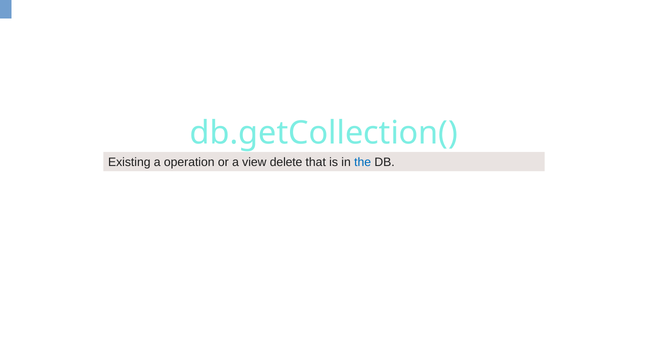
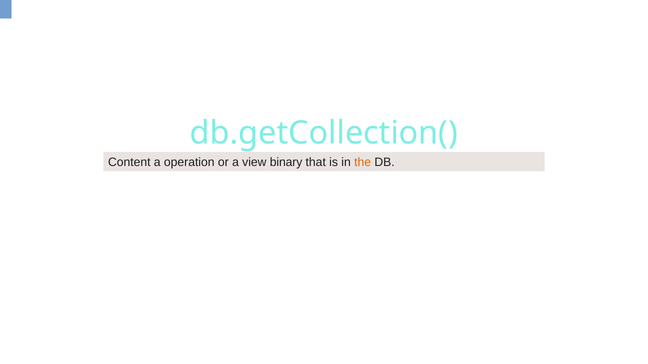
Existing: Existing -> Content
delete: delete -> binary
the colour: blue -> orange
